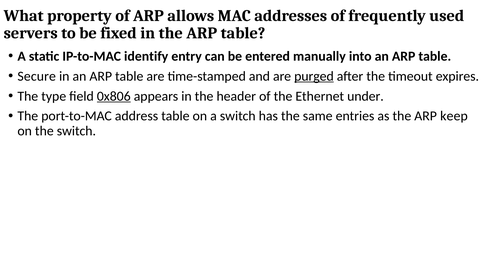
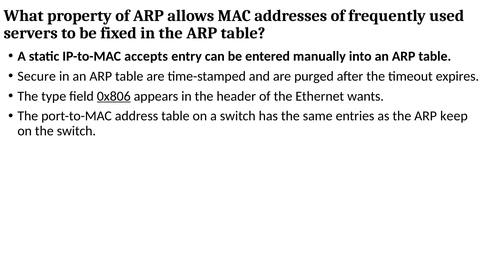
identify: identify -> accepts
purged underline: present -> none
under: under -> wants
